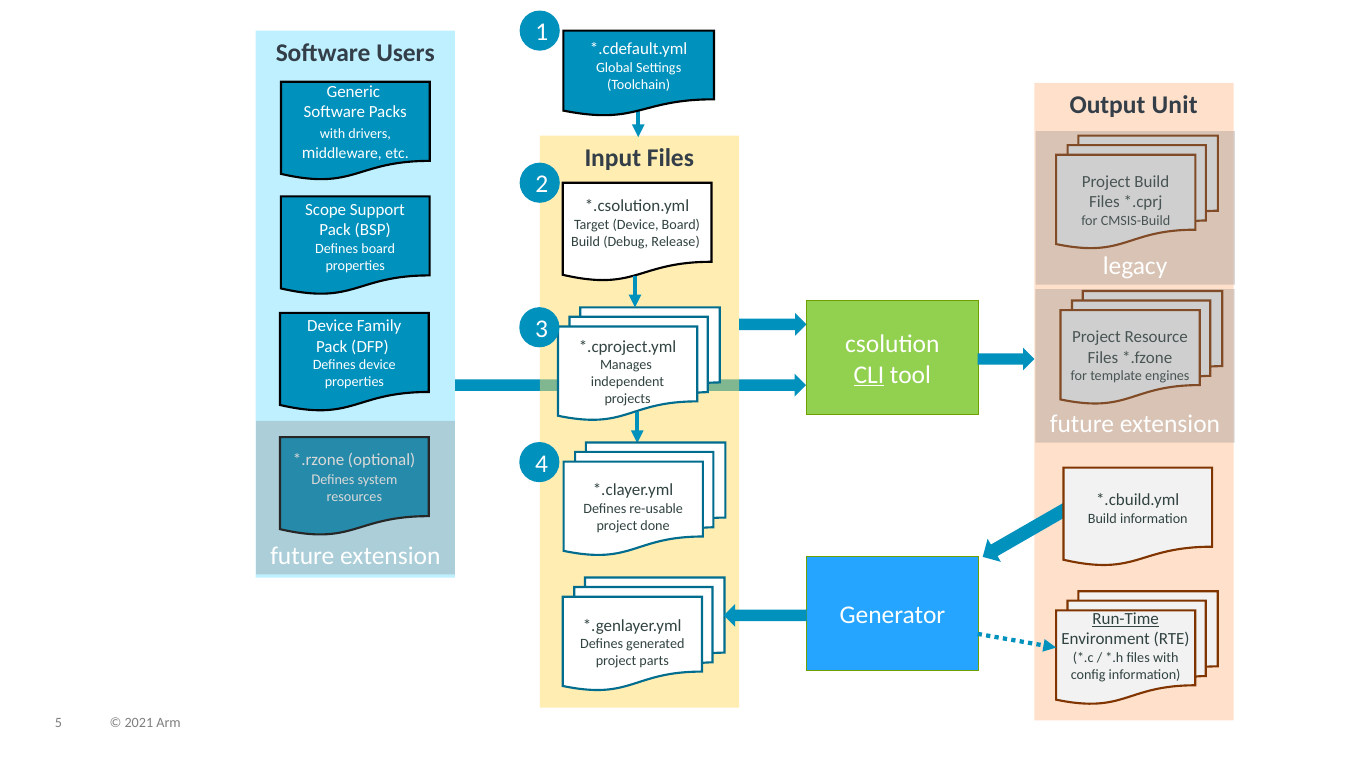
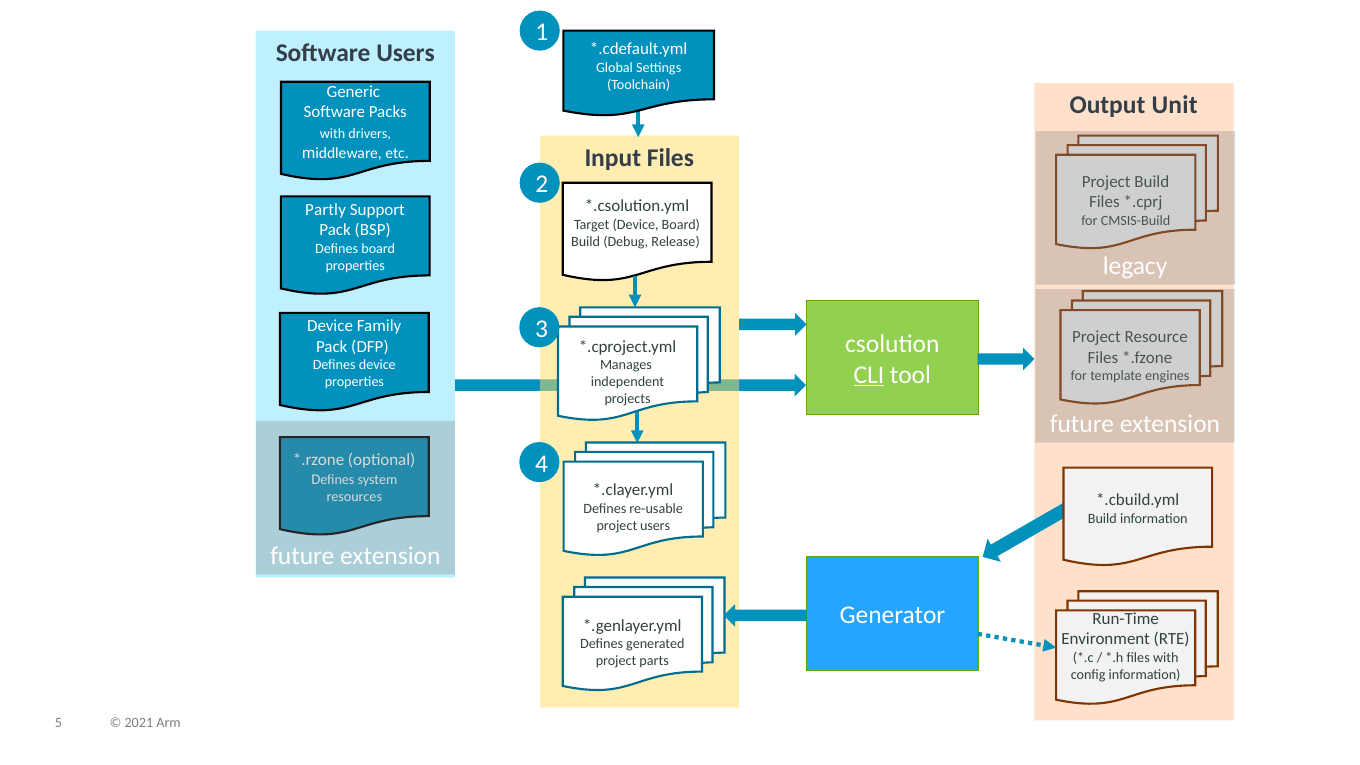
Scope: Scope -> Partly
project done: done -> users
Run-Time underline: present -> none
